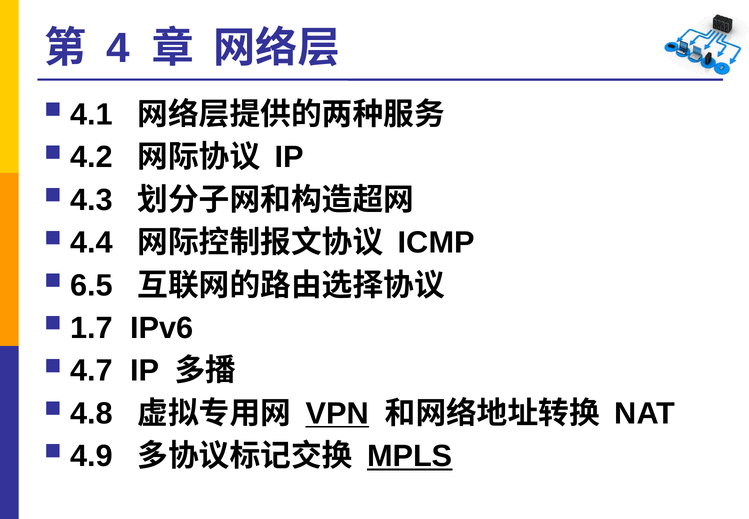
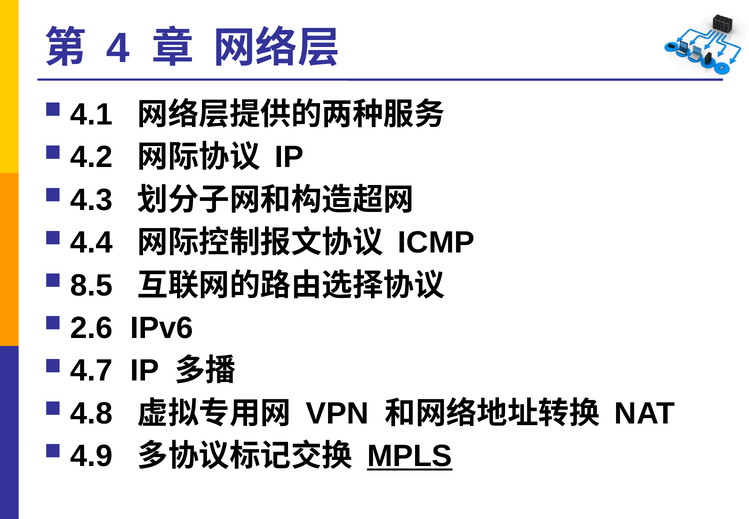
6.5: 6.5 -> 8.5
1.7: 1.7 -> 2.6
VPN underline: present -> none
